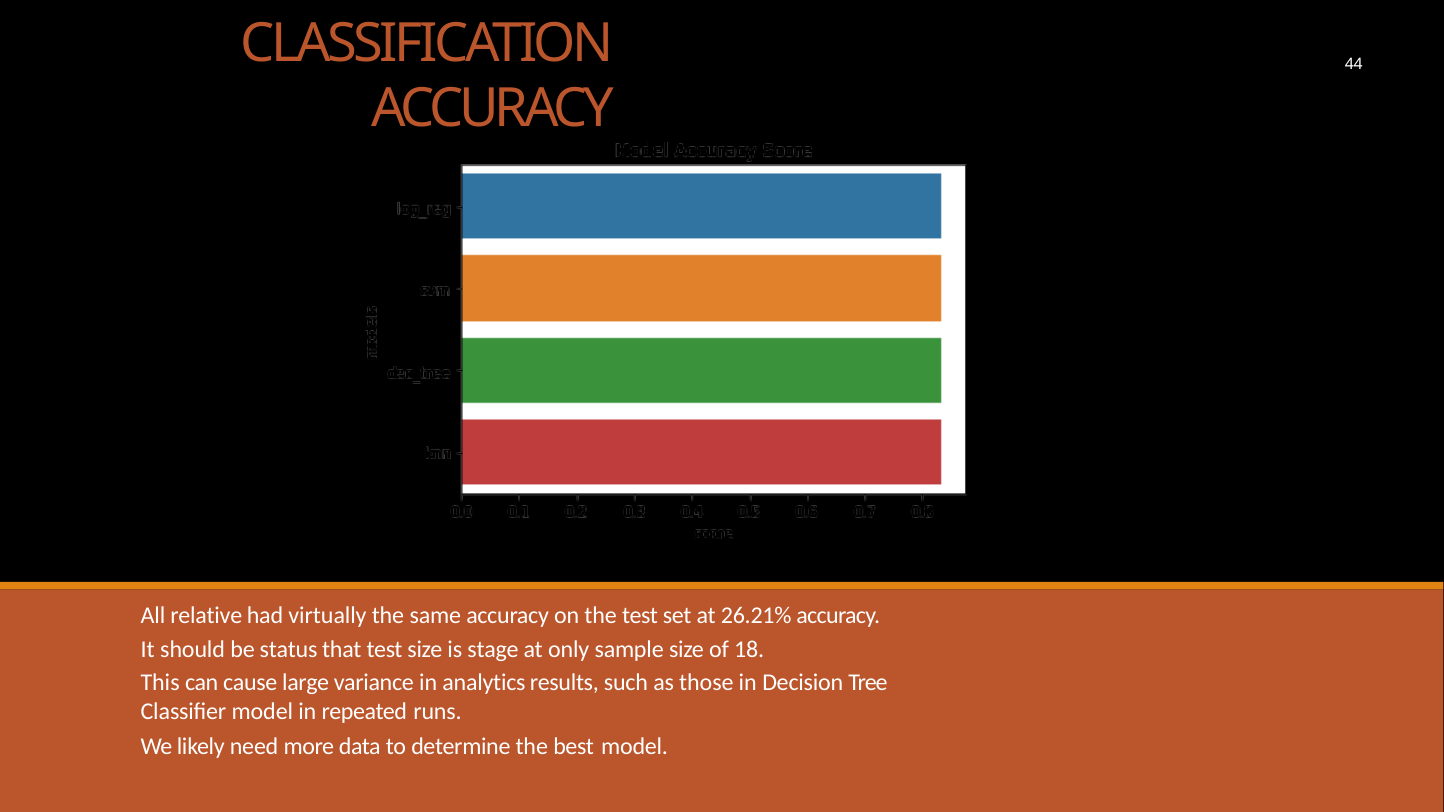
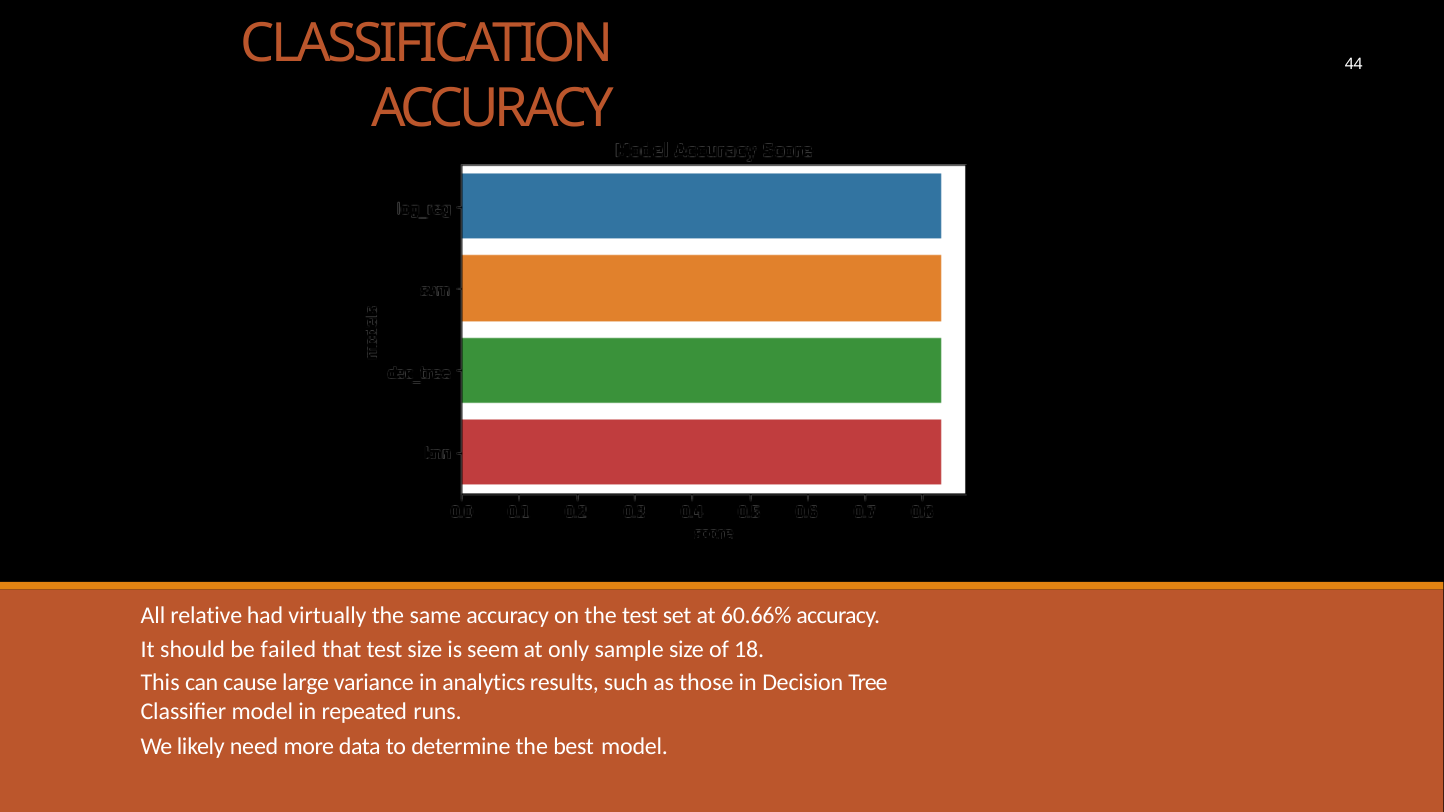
26.21%: 26.21% -> 60.66%
status: status -> failed
stage: stage -> seem
